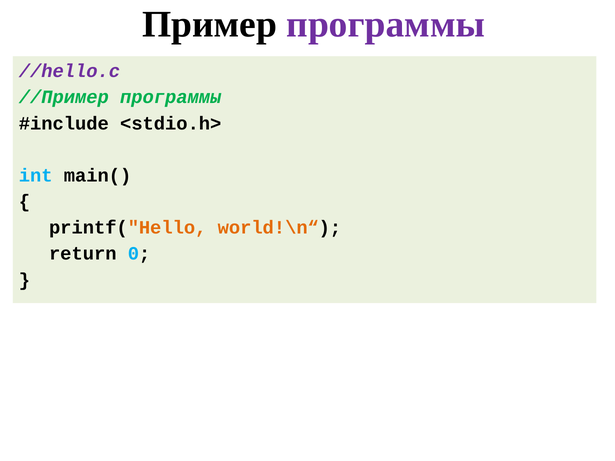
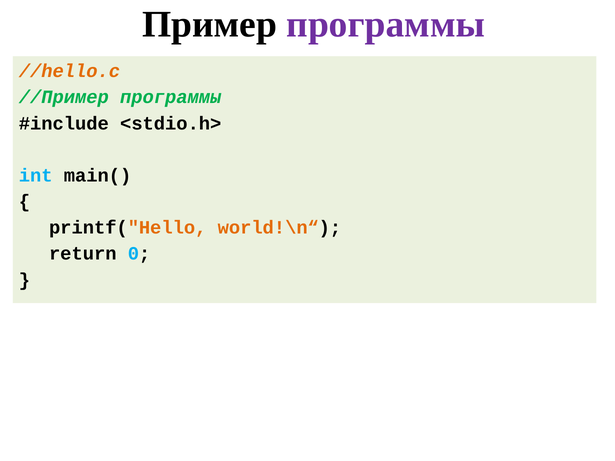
//hello.c colour: purple -> orange
